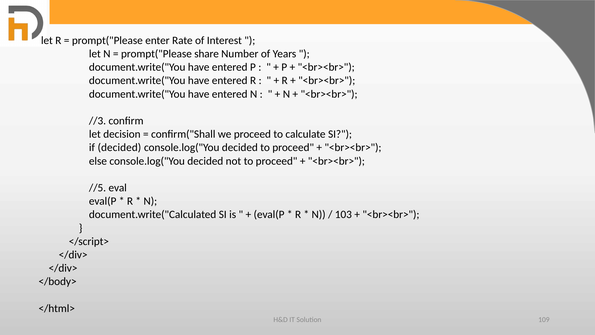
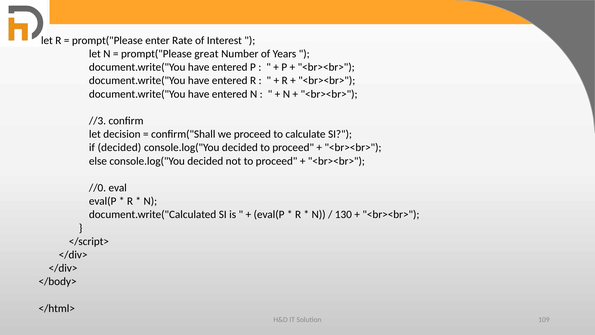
share: share -> great
//5: //5 -> //0
103: 103 -> 130
